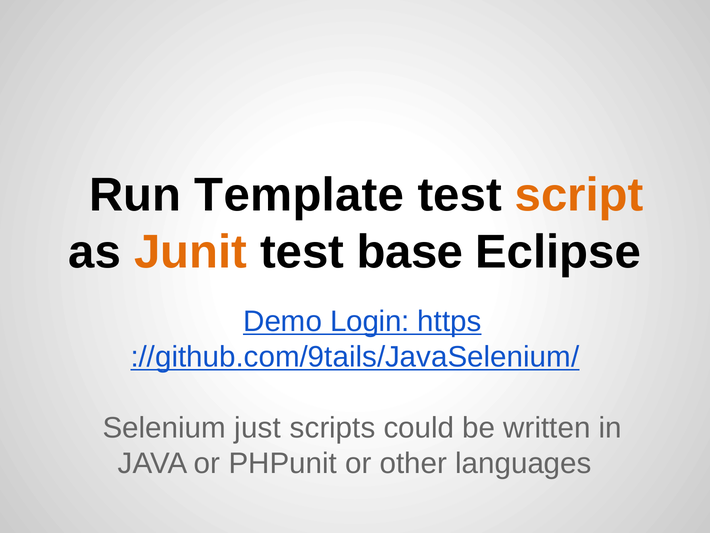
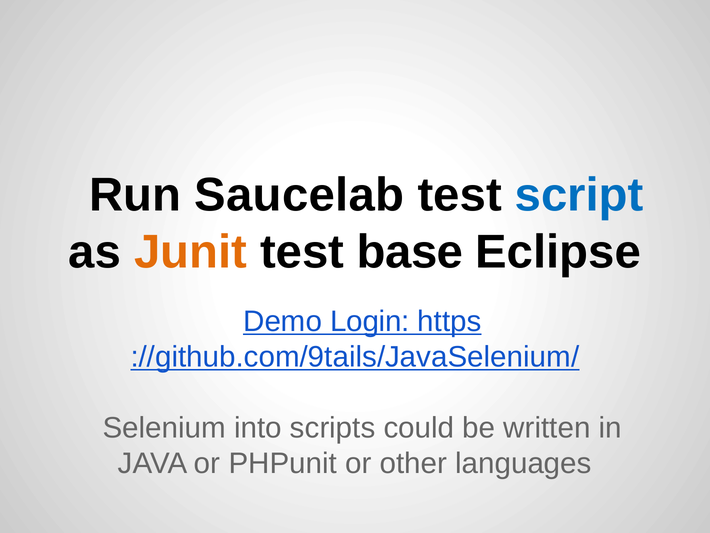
Template: Template -> Saucelab
script colour: orange -> blue
just: just -> into
